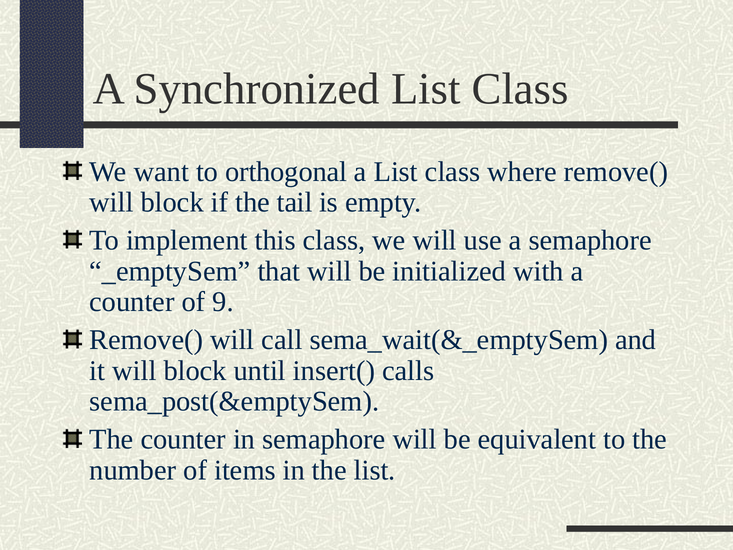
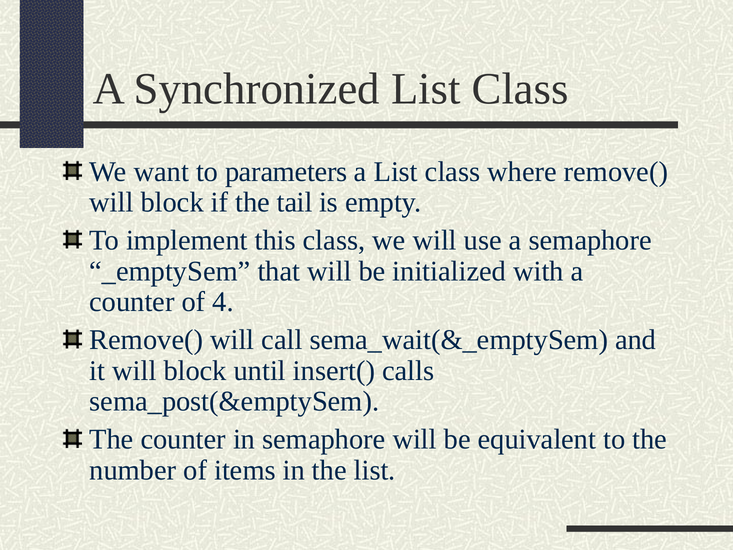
orthogonal: orthogonal -> parameters
9: 9 -> 4
